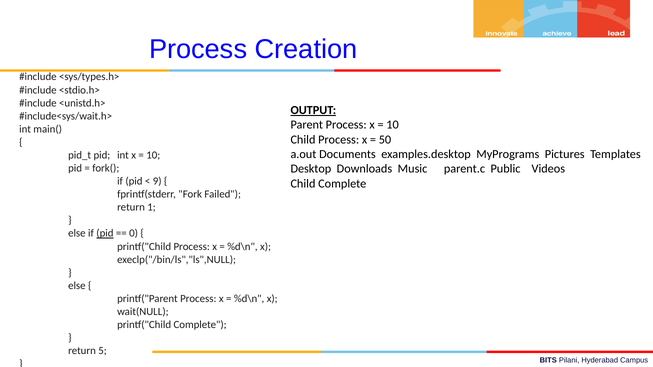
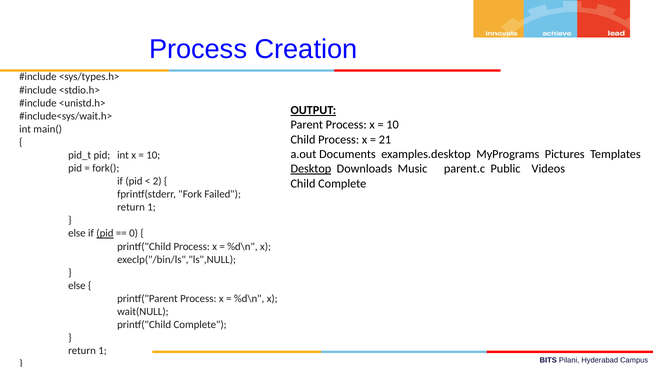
50: 50 -> 21
Desktop underline: none -> present
9: 9 -> 2
5 at (103, 351): 5 -> 1
